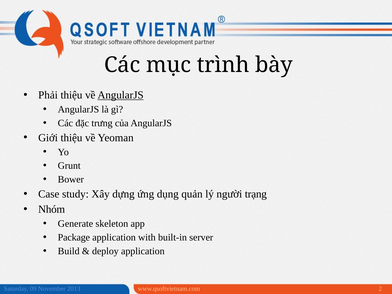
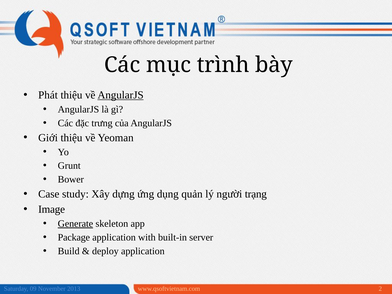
Phải: Phải -> Phát
Nhóm: Nhóm -> Image
Generate underline: none -> present
